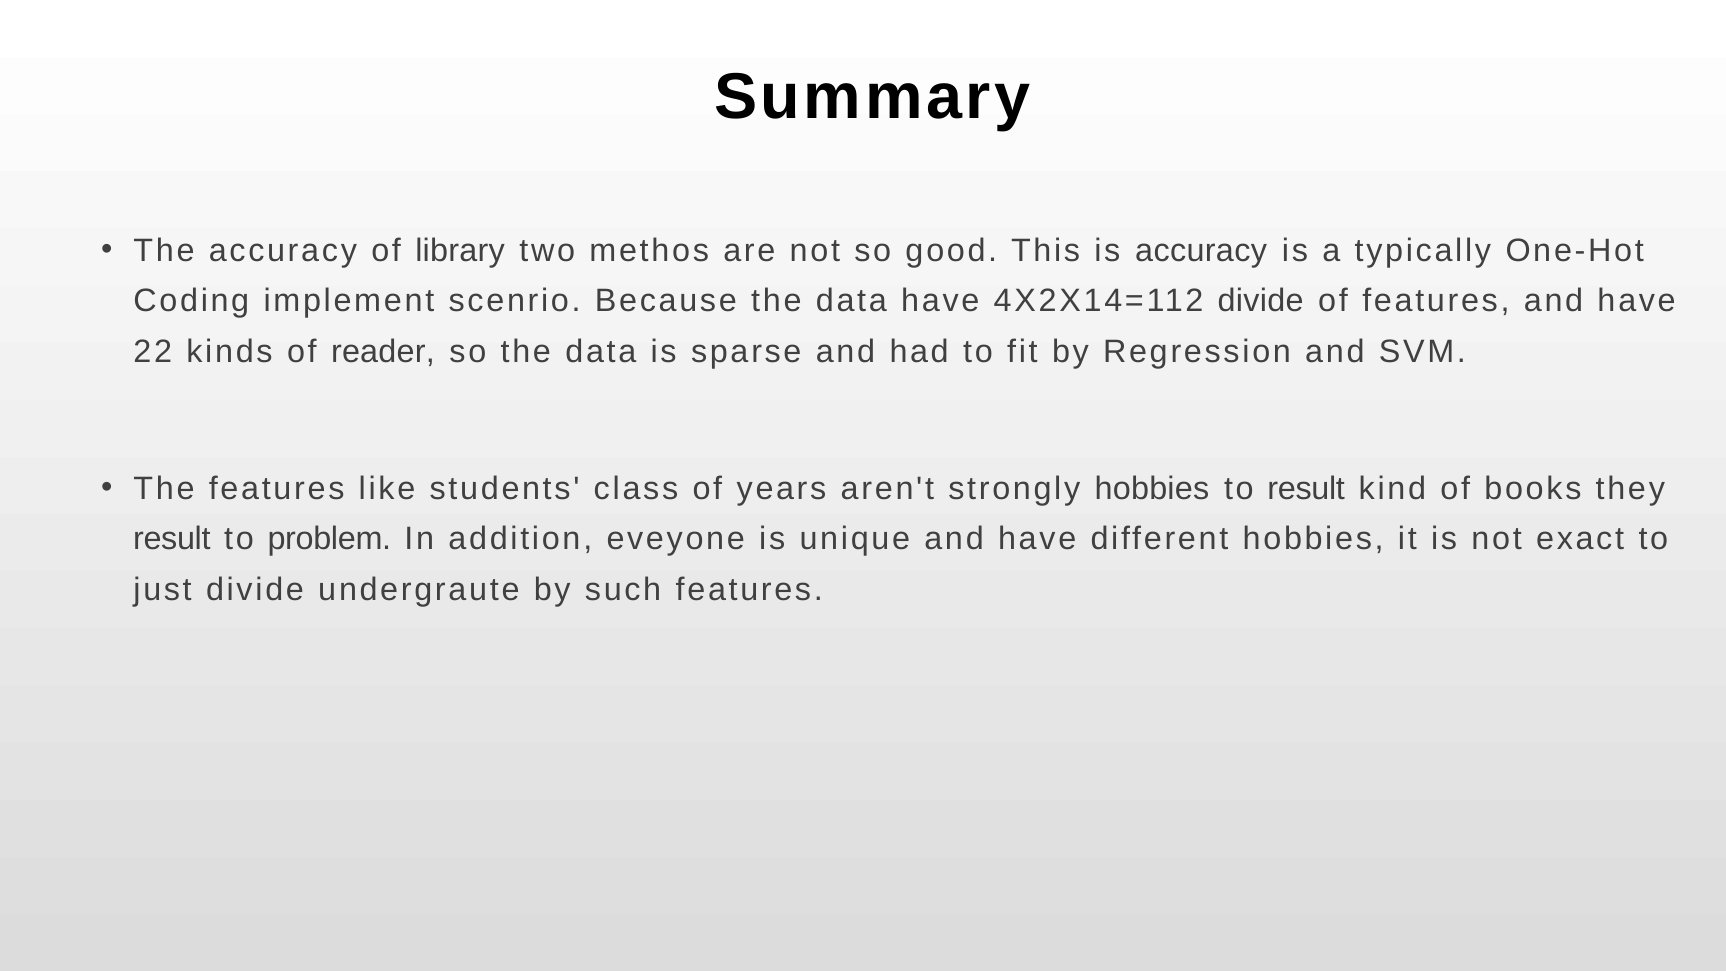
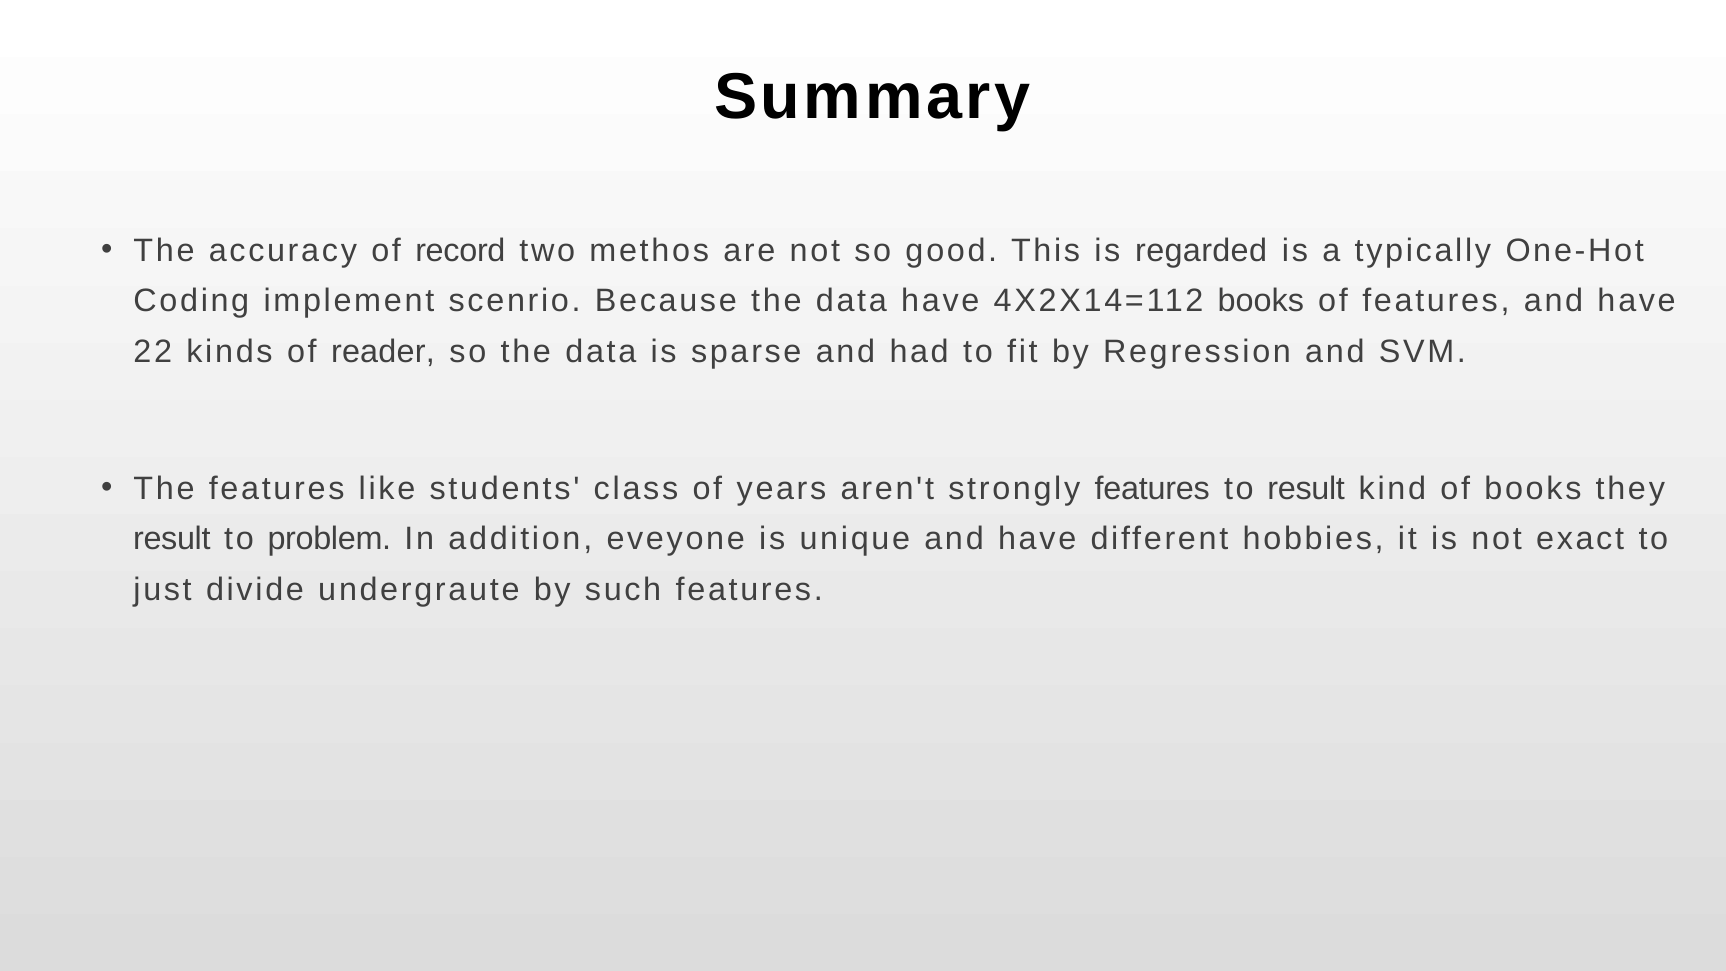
library: library -> record
is accuracy: accuracy -> regarded
4X2X14=112 divide: divide -> books
strongly hobbies: hobbies -> features
